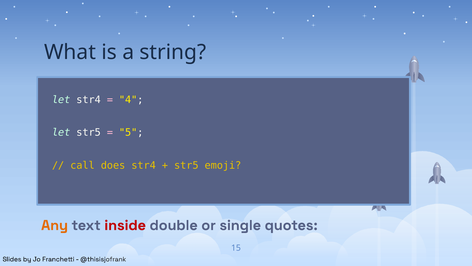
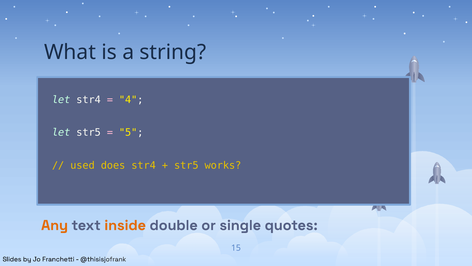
call: call -> used
emoji: emoji -> works
inside colour: red -> orange
